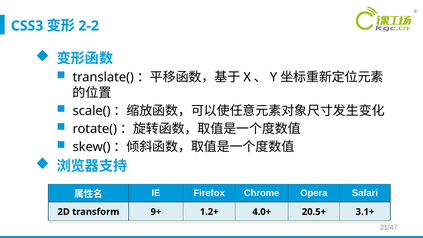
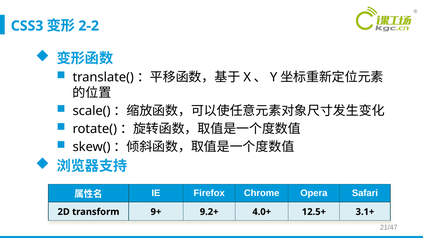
1.2+: 1.2+ -> 9.2+
20.5+: 20.5+ -> 12.5+
